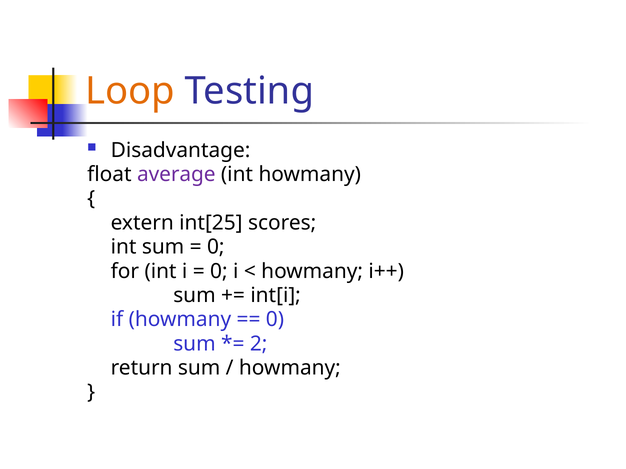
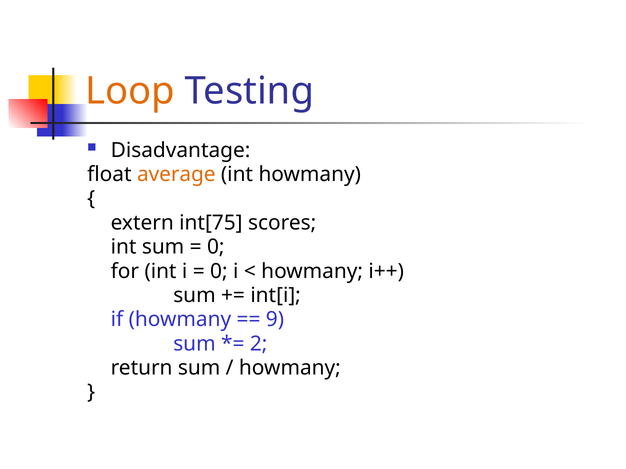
average colour: purple -> orange
int[25: int[25 -> int[75
0 at (275, 320): 0 -> 9
